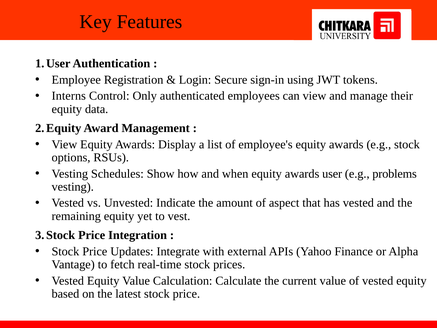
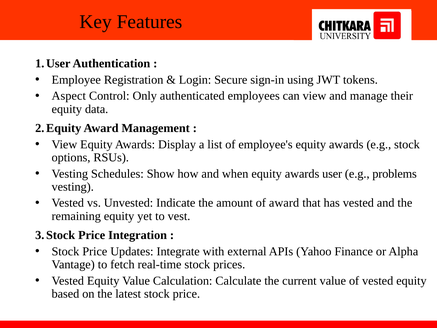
Interns: Interns -> Aspect
of aspect: aspect -> award
